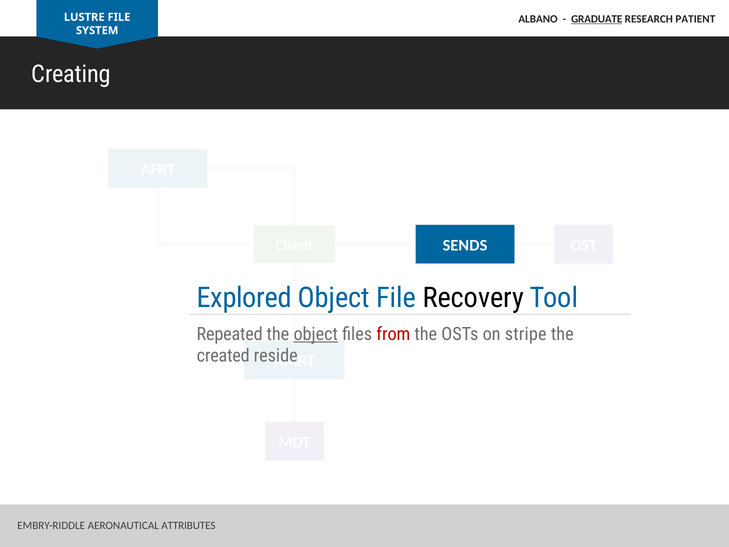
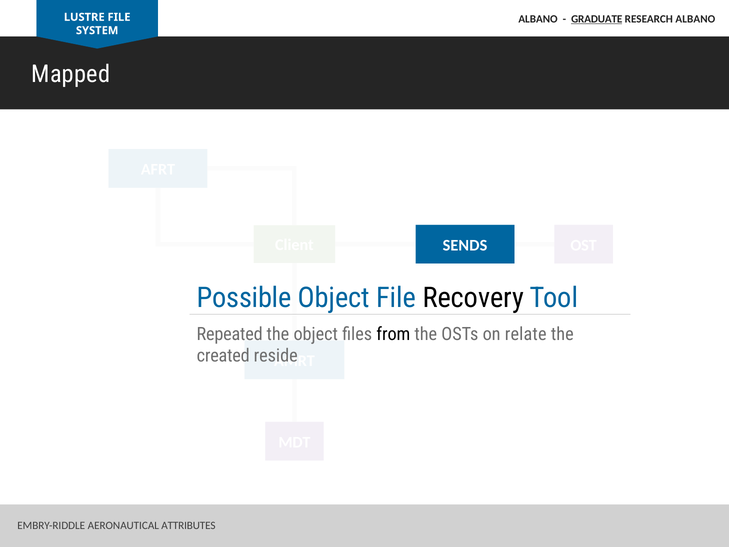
RESEARCH PATIENT: PATIENT -> ALBANO
Creating: Creating -> Mapped
Explored: Explored -> Possible
object at (316, 334) underline: present -> none
from colour: red -> black
stripe: stripe -> relate
